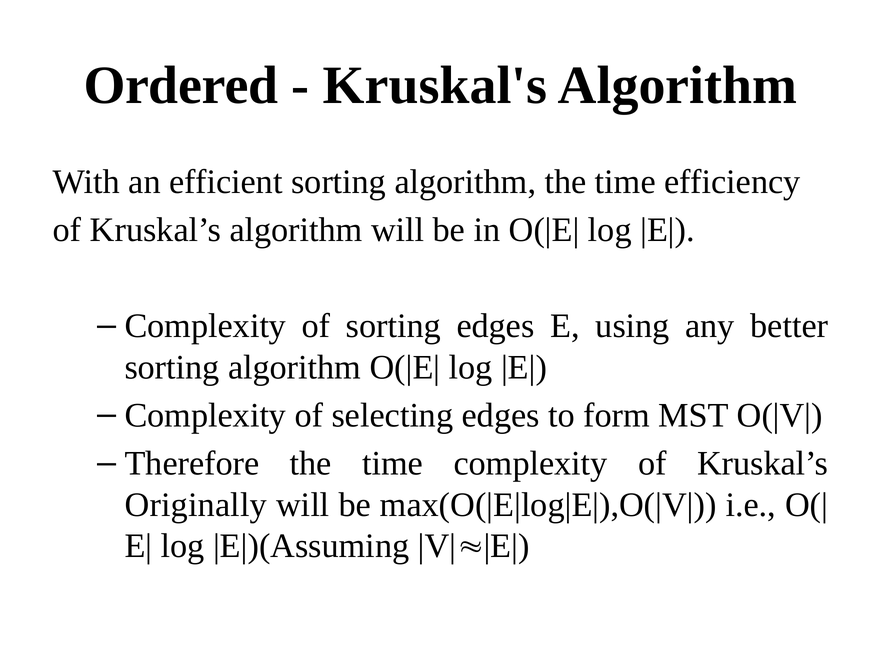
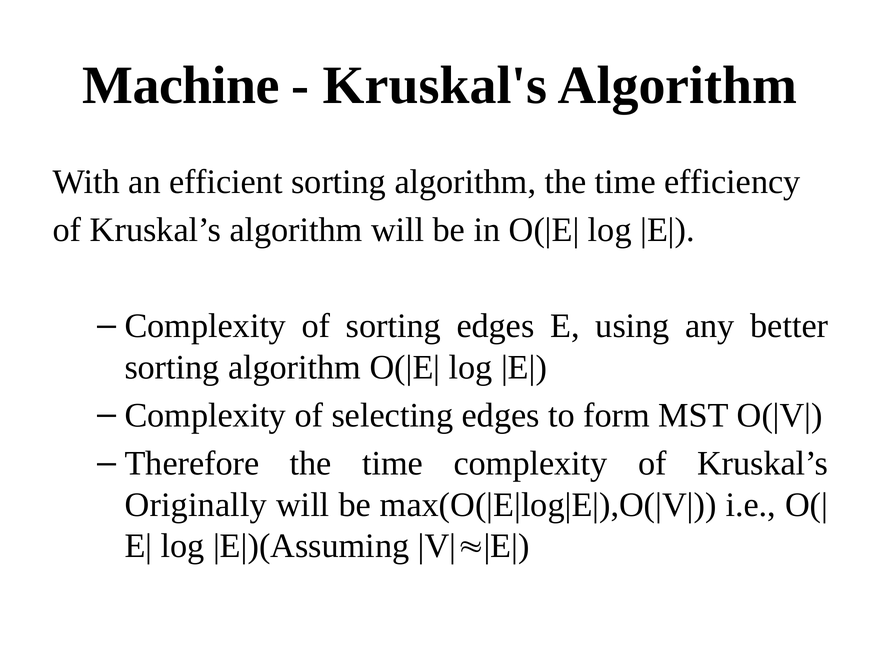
Ordered: Ordered -> Machine
